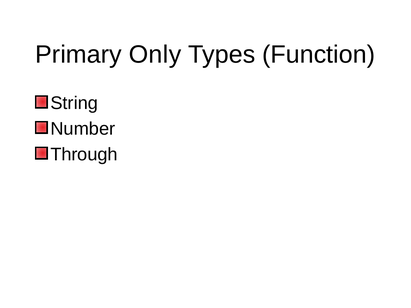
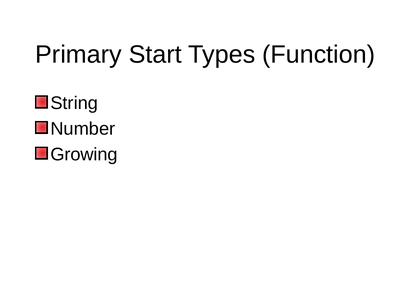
Only: Only -> Start
Through: Through -> Growing
